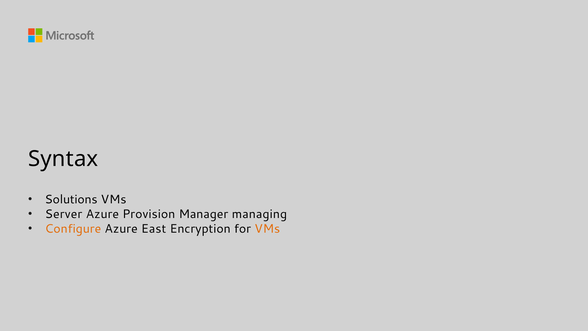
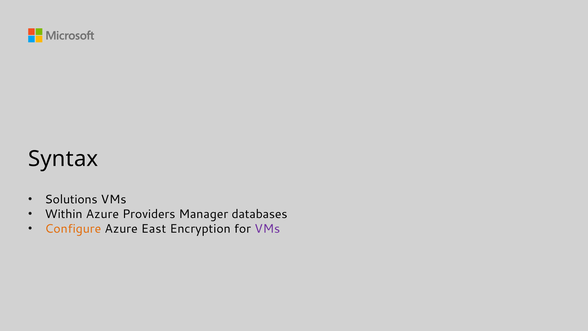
Server: Server -> Within
Provision: Provision -> Providers
managing: managing -> databases
VMs at (267, 229) colour: orange -> purple
